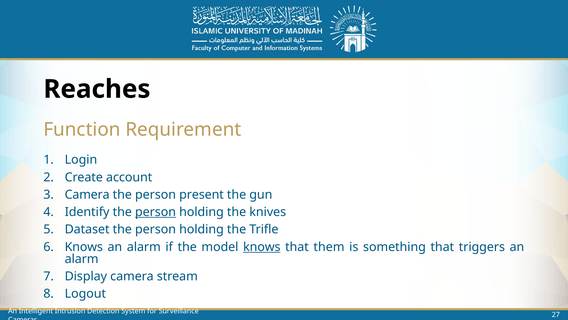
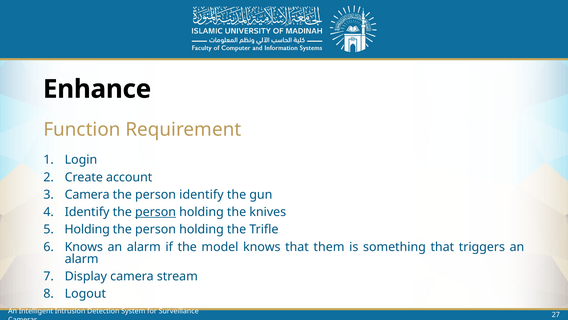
Reaches: Reaches -> Enhance
person present: present -> identify
Dataset at (87, 229): Dataset -> Holding
knows at (262, 247) underline: present -> none
